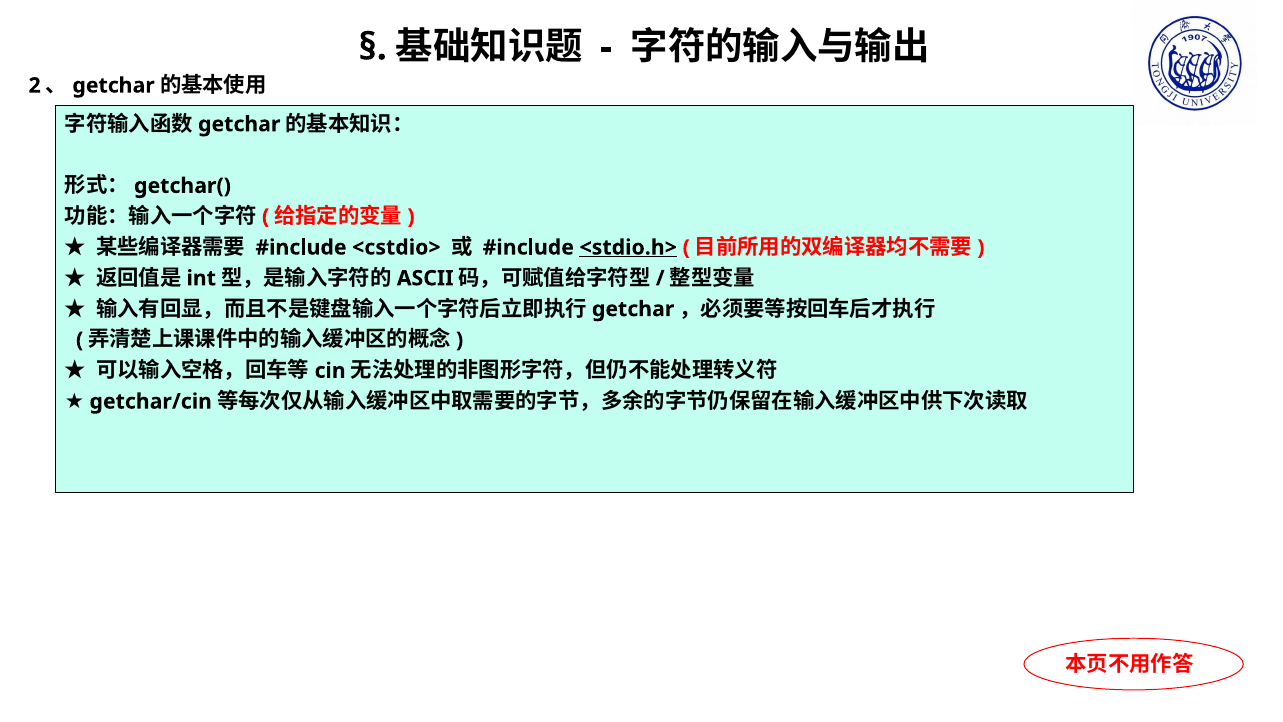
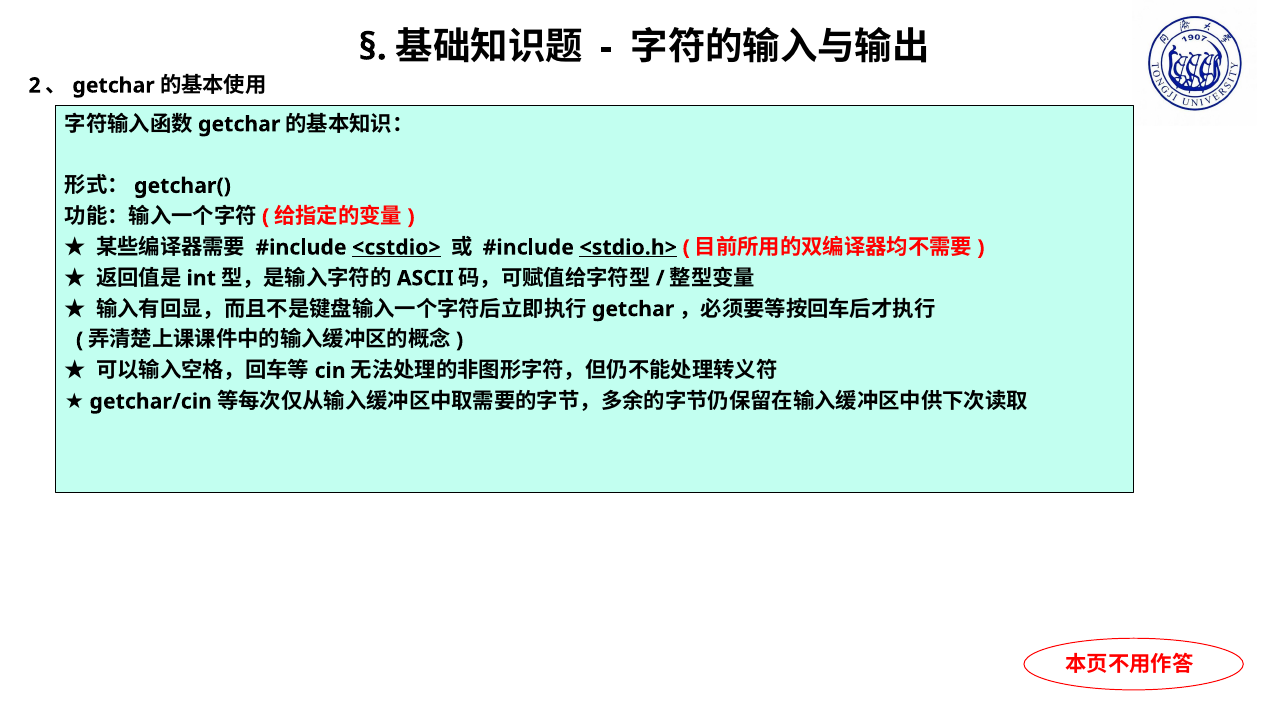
<cstdio> underline: none -> present
